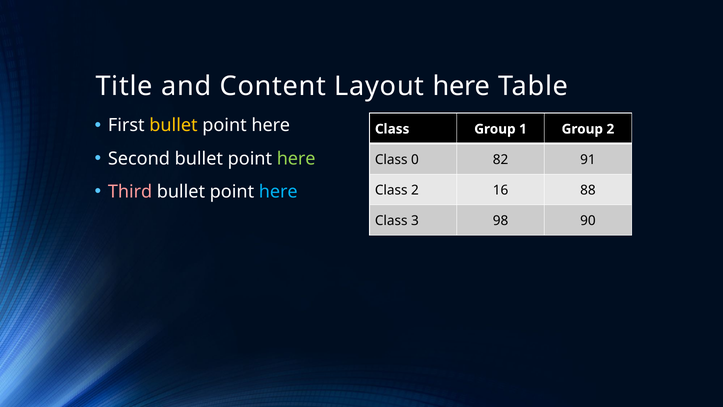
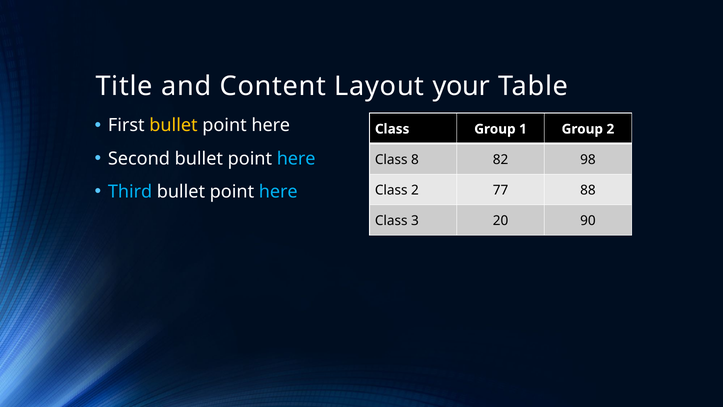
Layout here: here -> your
here at (296, 158) colour: light green -> light blue
0: 0 -> 8
91: 91 -> 98
Third colour: pink -> light blue
16: 16 -> 77
98: 98 -> 20
